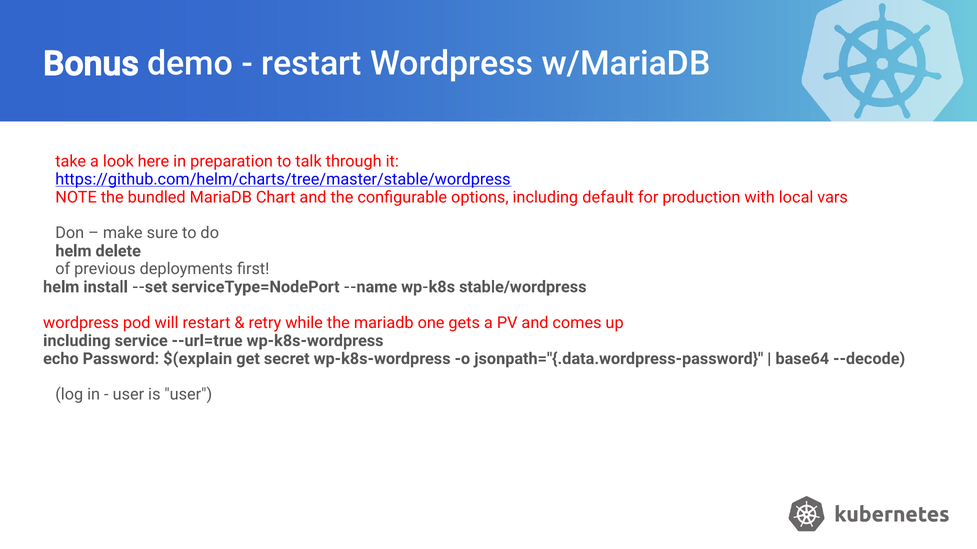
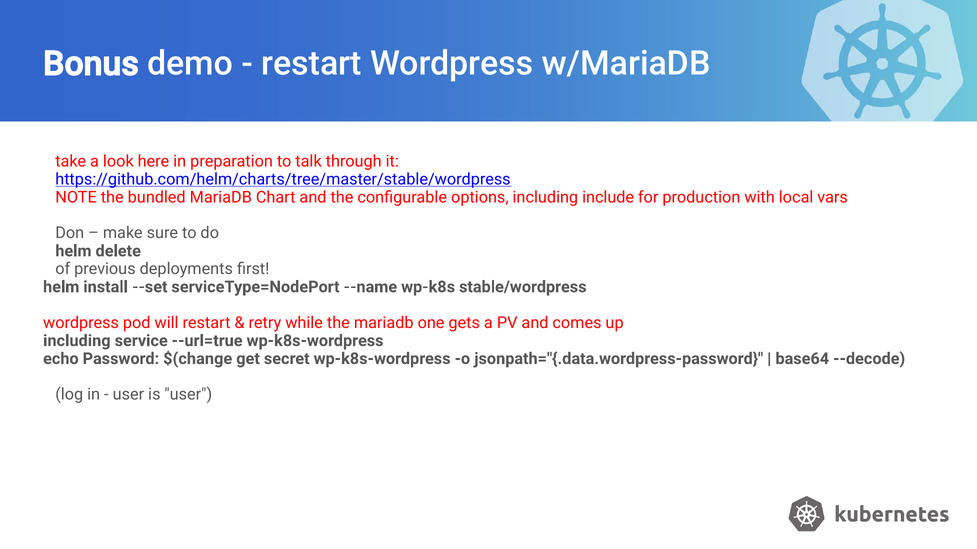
default: default -> include
$(explain: $(explain -> $(change
